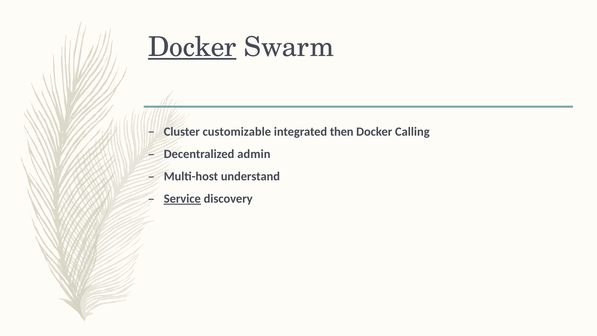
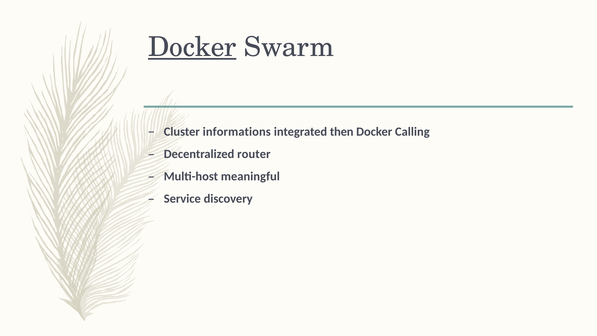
customizable: customizable -> informations
admin: admin -> router
understand: understand -> meaningful
Service underline: present -> none
